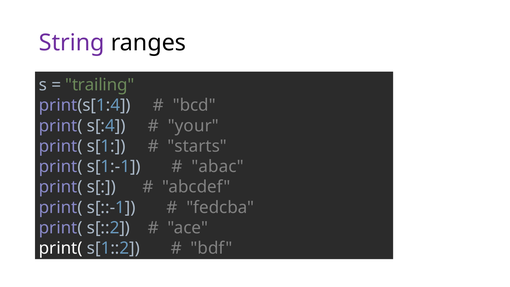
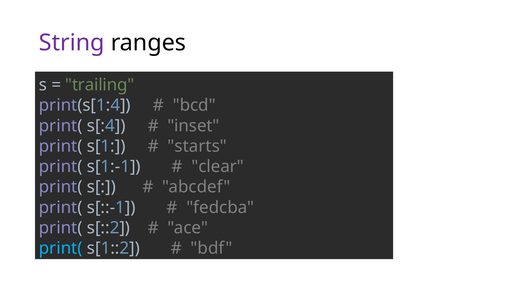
your: your -> inset
abac: abac -> clear
print( at (61, 248) colour: white -> light blue
